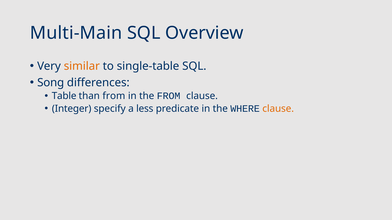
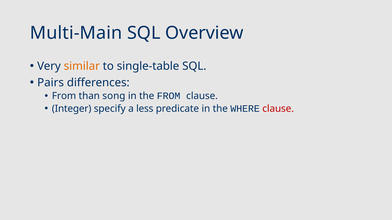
Song: Song -> Pairs
Table at (64, 96): Table -> From
than from: from -> song
clause at (278, 109) colour: orange -> red
